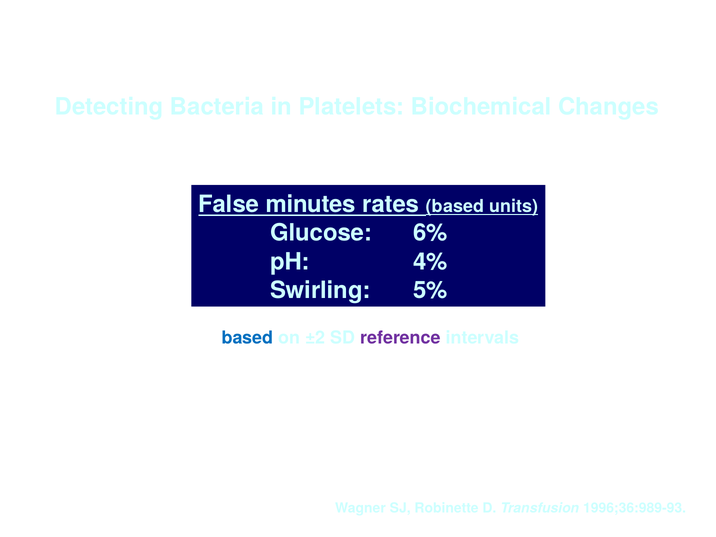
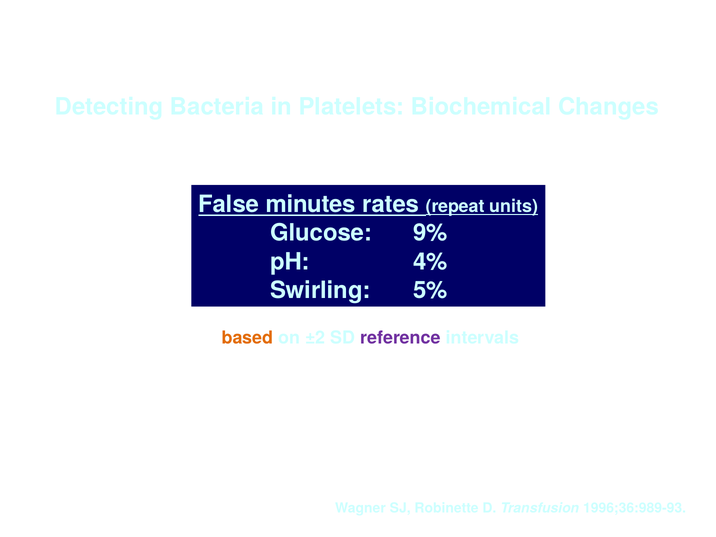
rates based: based -> repeat
6%: 6% -> 9%
based at (247, 338) colour: blue -> orange
